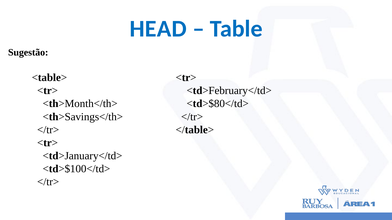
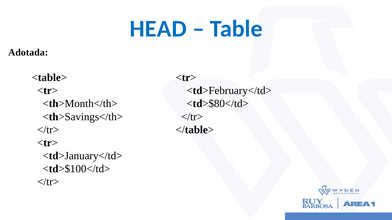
Sugestão: Sugestão -> Adotada
